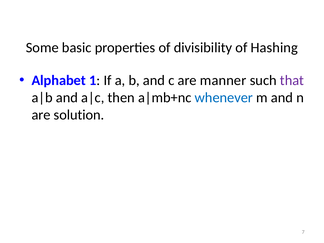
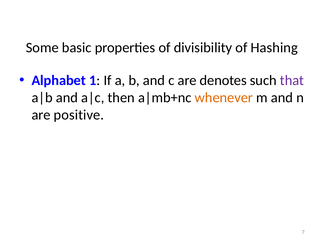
manner: manner -> denotes
whenever colour: blue -> orange
solution: solution -> positive
